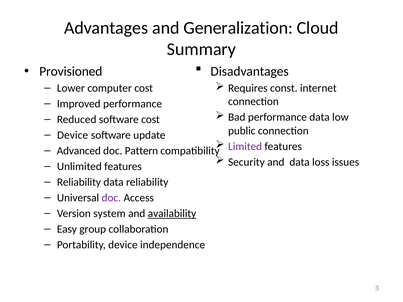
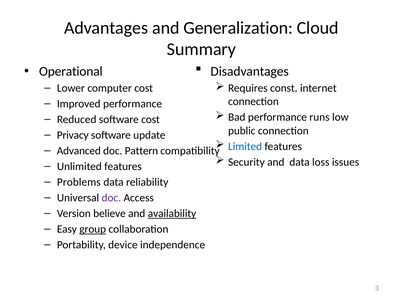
Provisioned: Provisioned -> Operational
performance data: data -> runs
Device at (73, 135): Device -> Privacy
Limited colour: purple -> blue
Reliability at (79, 182): Reliability -> Problems
system: system -> believe
group underline: none -> present
